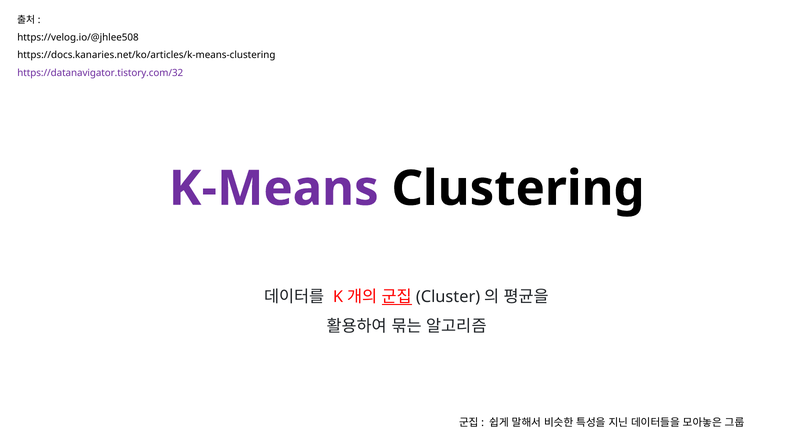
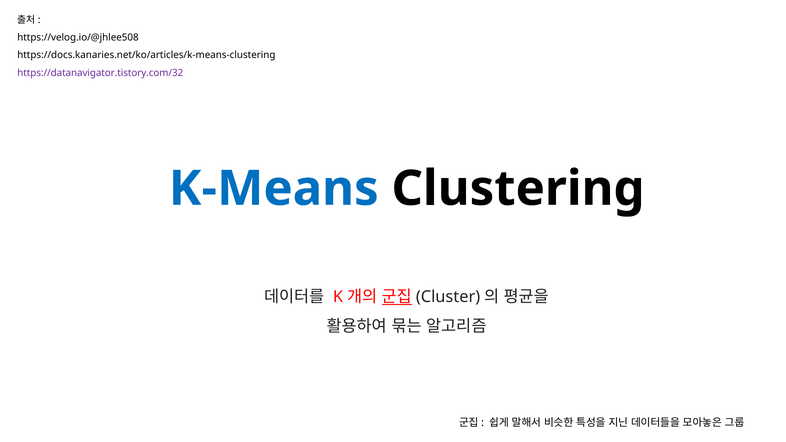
K-Means colour: purple -> blue
